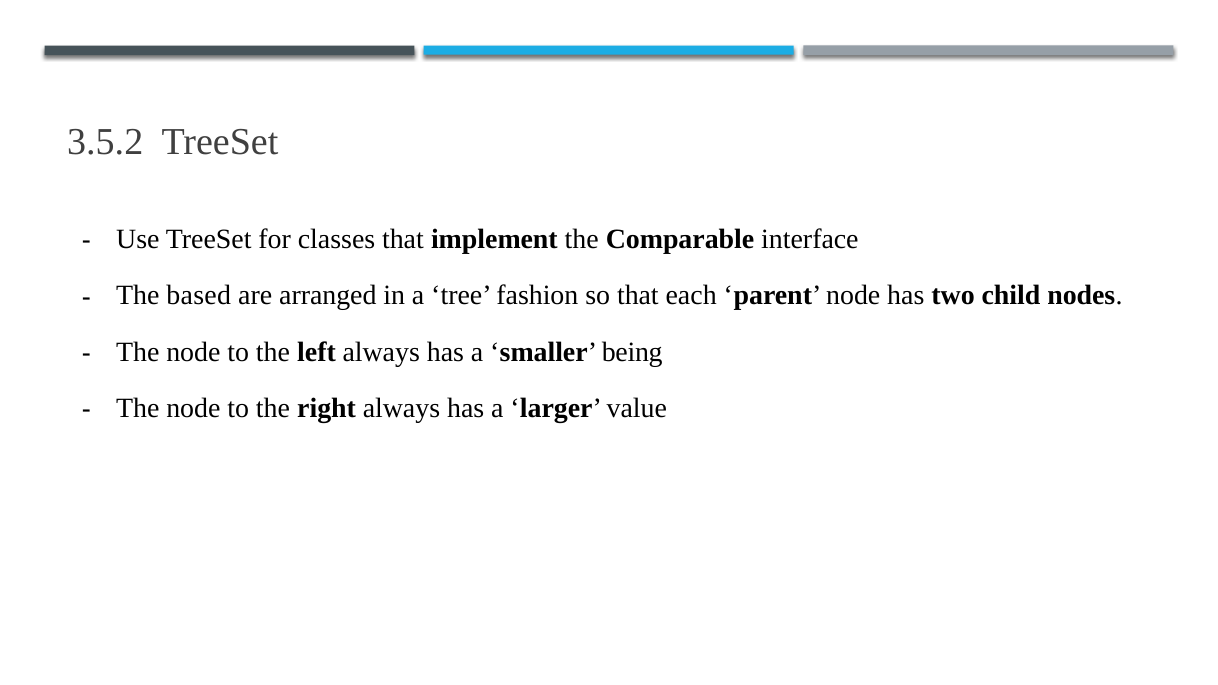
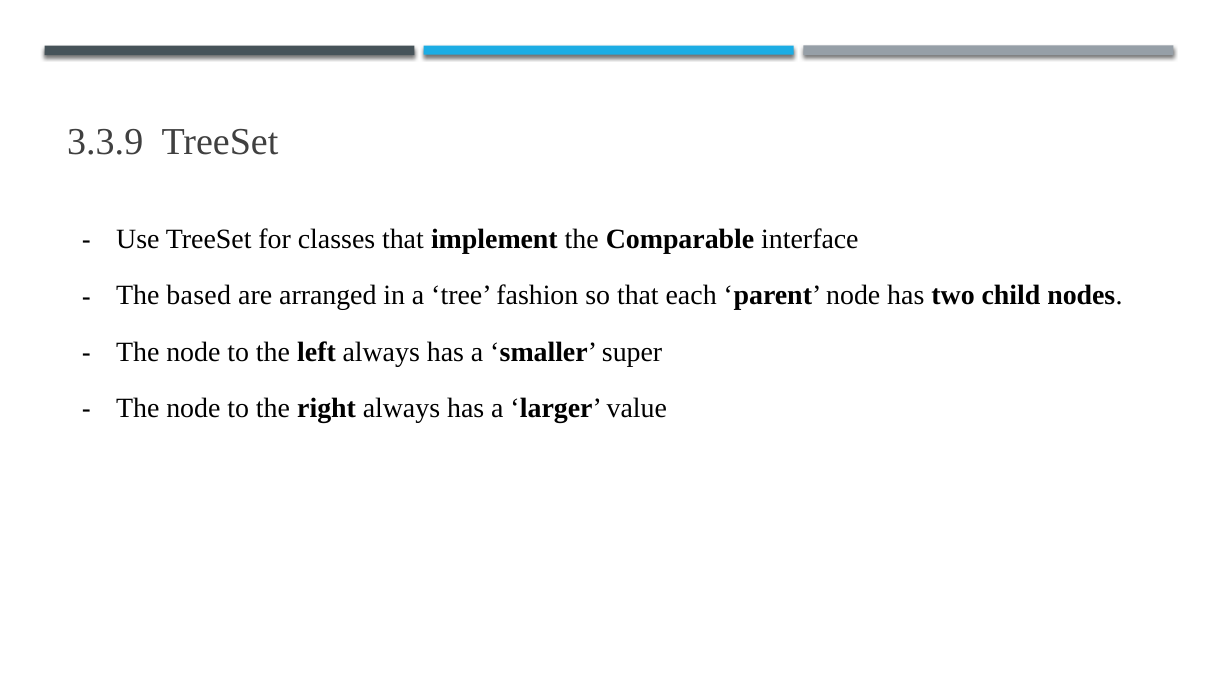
3.5.2: 3.5.2 -> 3.3.9
being: being -> super
